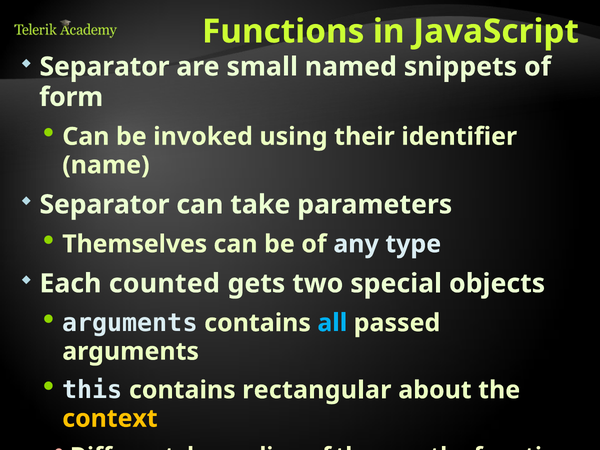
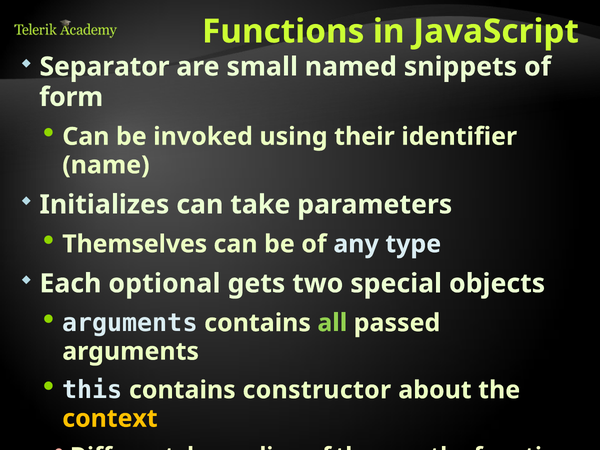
Separator at (104, 205): Separator -> Initializes
counted: counted -> optional
all colour: light blue -> light green
rectangular: rectangular -> constructor
